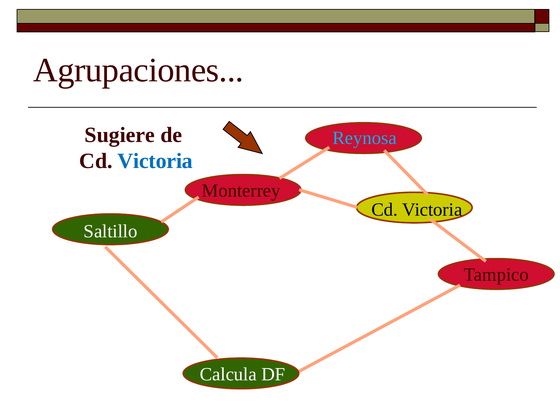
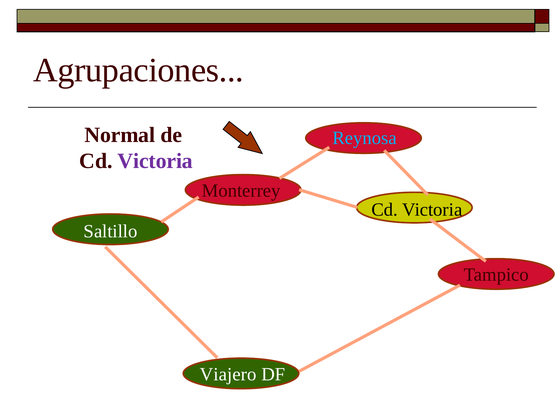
Sugiere: Sugiere -> Normal
Victoria at (155, 161) colour: blue -> purple
Calcula: Calcula -> Viajero
